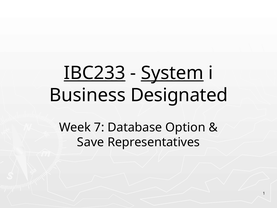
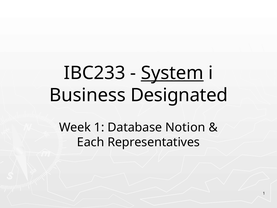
IBC233 underline: present -> none
Week 7: 7 -> 1
Option: Option -> Notion
Save: Save -> Each
